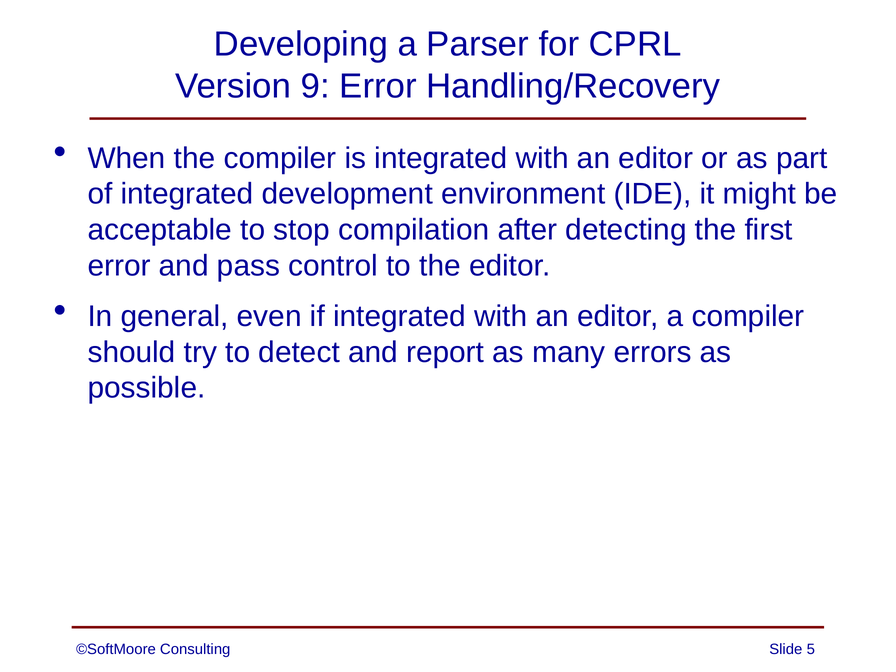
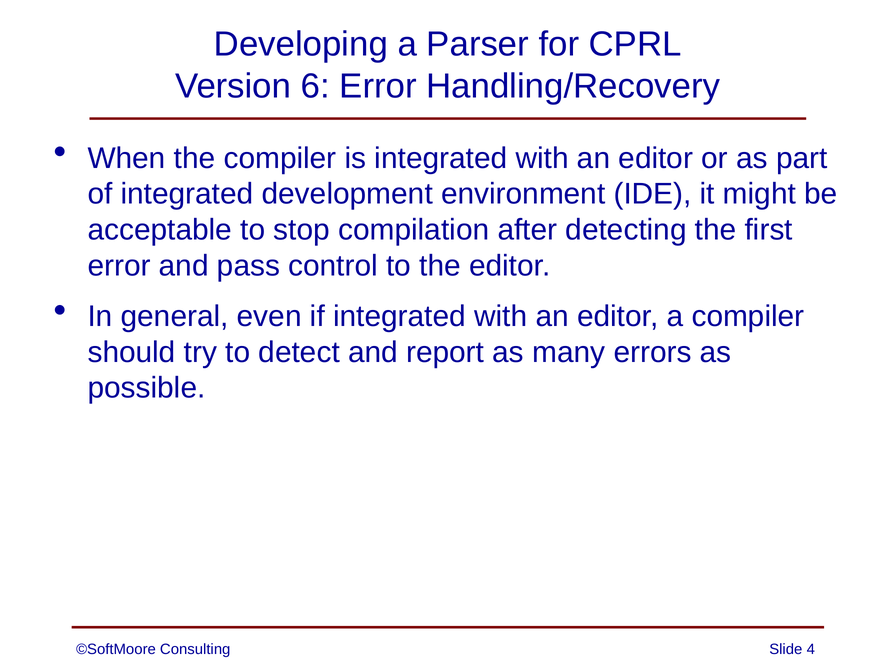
9: 9 -> 6
5: 5 -> 4
